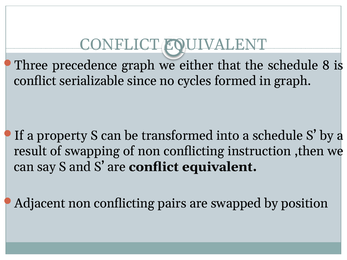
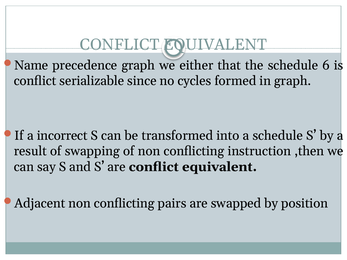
Three: Three -> Name
8: 8 -> 6
property: property -> incorrect
